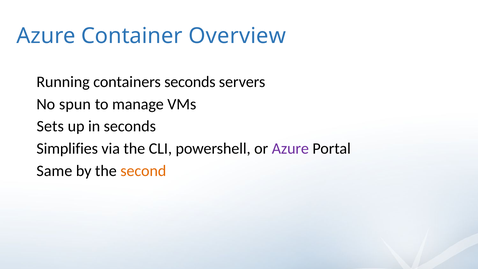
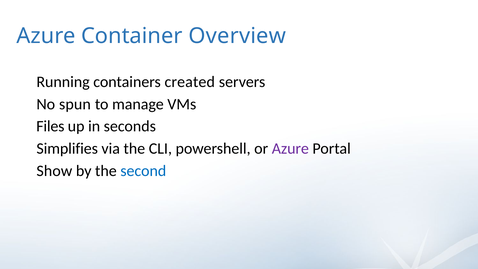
containers seconds: seconds -> created
Sets: Sets -> Files
Same: Same -> Show
second colour: orange -> blue
